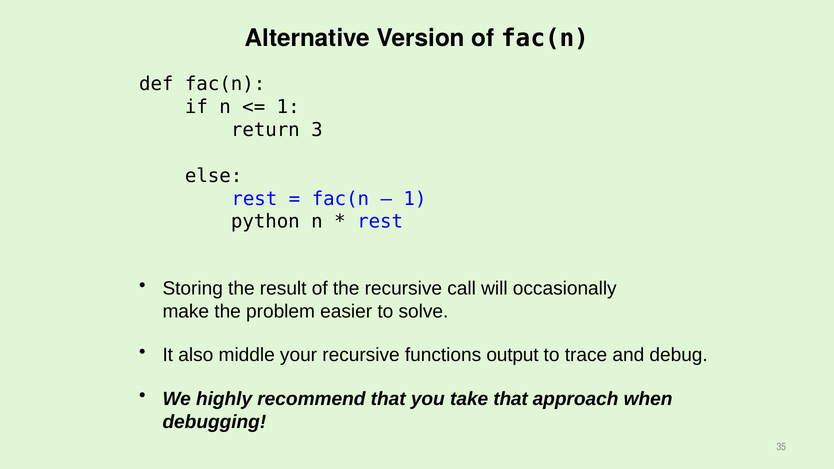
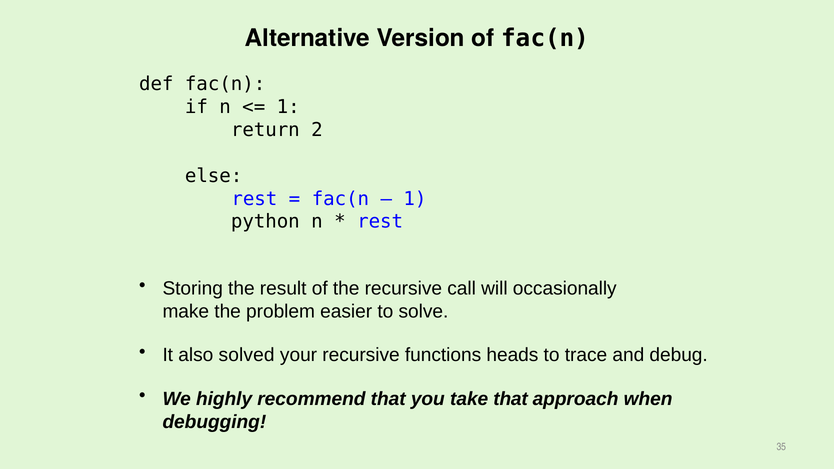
3: 3 -> 2
middle: middle -> solved
output: output -> heads
